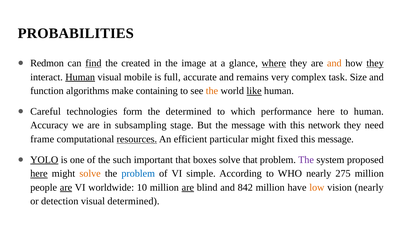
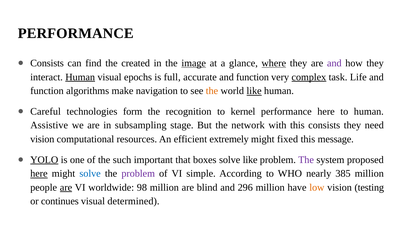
PROBABILITIES at (76, 33): PROBABILITIES -> PERFORMANCE
Redmon at (47, 63): Redmon -> Consists
find underline: present -> none
image underline: none -> present
and at (334, 63) colour: orange -> purple
they at (375, 63) underline: present -> none
mobile: mobile -> epochs
accurate and remains: remains -> function
complex underline: none -> present
Size: Size -> Life
containing: containing -> navigation
the determined: determined -> recognition
which: which -> kernel
Accuracy: Accuracy -> Assistive
the message: message -> network
this network: network -> consists
frame at (42, 139): frame -> vision
resources underline: present -> none
particular: particular -> extremely
solve that: that -> like
solve at (90, 174) colour: orange -> blue
problem at (138, 174) colour: blue -> purple
275: 275 -> 385
10: 10 -> 98
are at (188, 188) underline: present -> none
842: 842 -> 296
vision nearly: nearly -> testing
detection: detection -> continues
